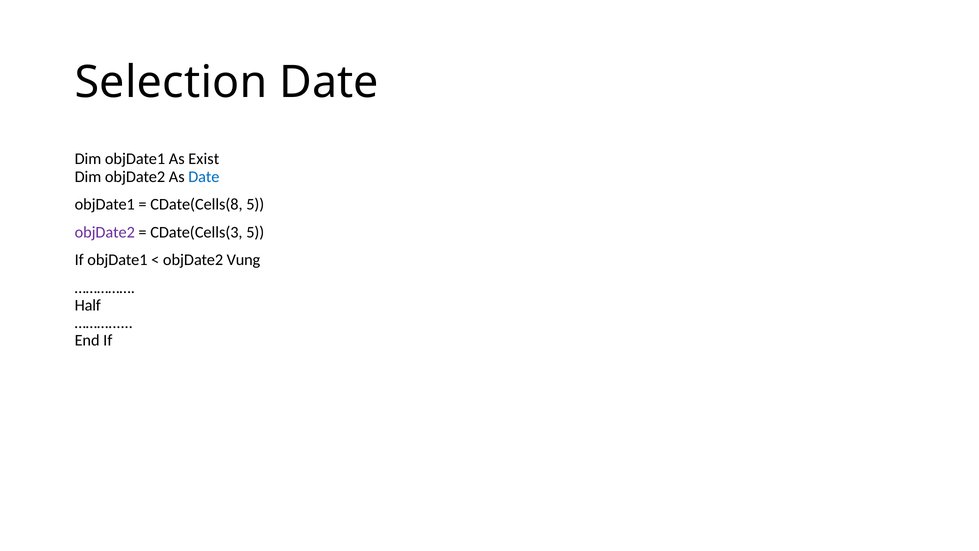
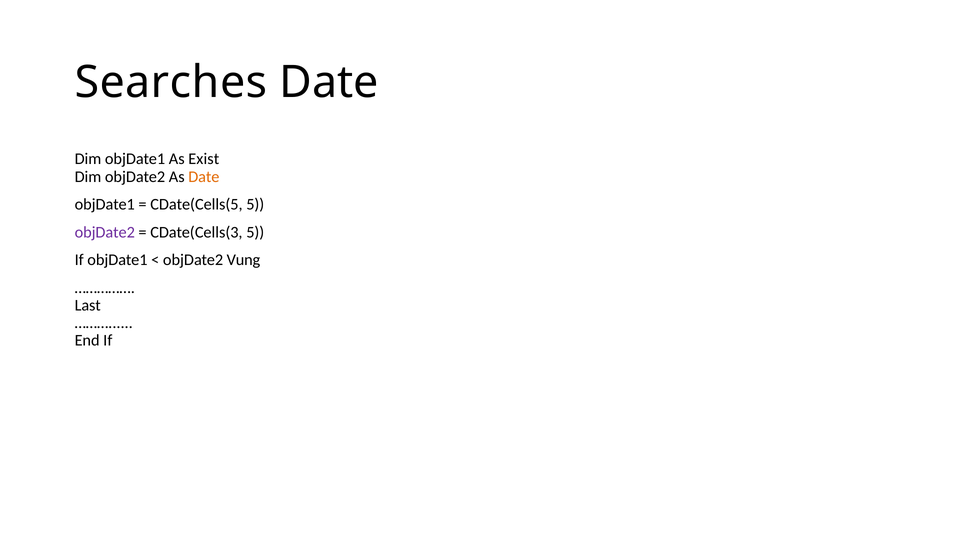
Selection: Selection -> Searches
Date at (204, 177) colour: blue -> orange
CDate(Cells(8: CDate(Cells(8 -> CDate(Cells(5
Half: Half -> Last
